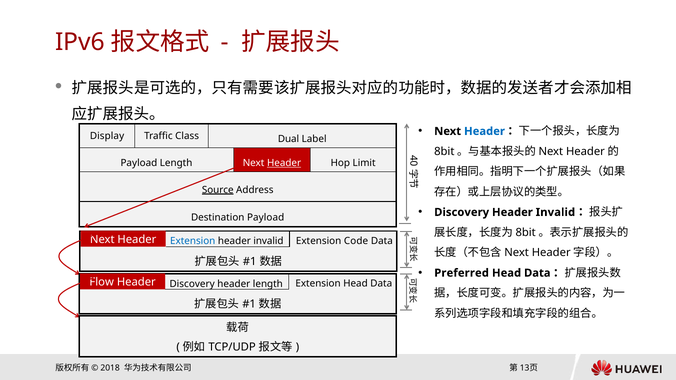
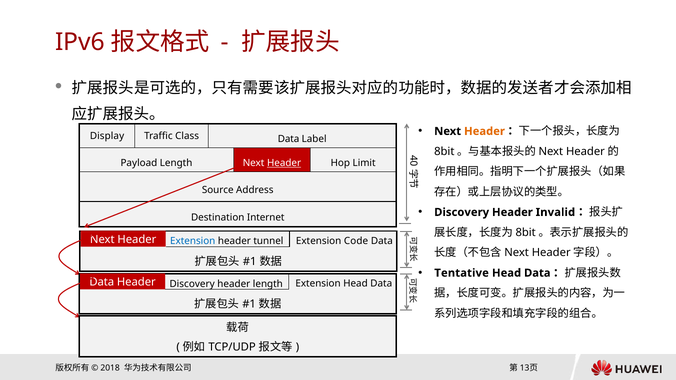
Header at (484, 131) colour: blue -> orange
Class Dual: Dual -> Data
Source underline: present -> none
Destination Payload: Payload -> Internet
invalid at (268, 241): invalid -> tunnel
Preferred: Preferred -> Tentative
Flow at (102, 282): Flow -> Data
